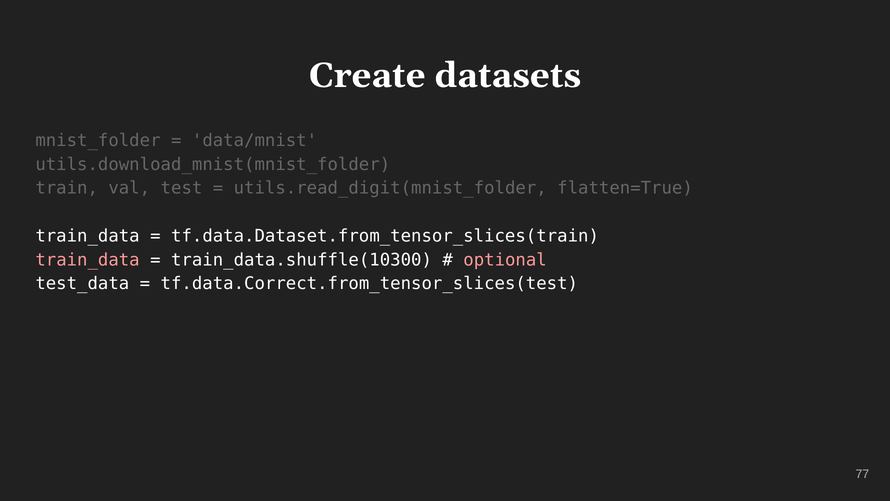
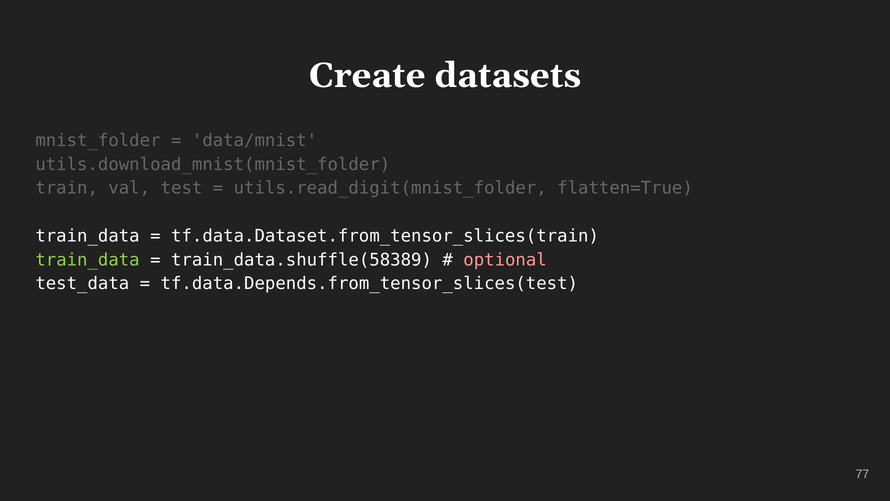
train_data at (88, 260) colour: pink -> light green
train_data.shuffle(10300: train_data.shuffle(10300 -> train_data.shuffle(58389
tf.data.Correct.from_tensor_slices(test: tf.data.Correct.from_tensor_slices(test -> tf.data.Depends.from_tensor_slices(test
